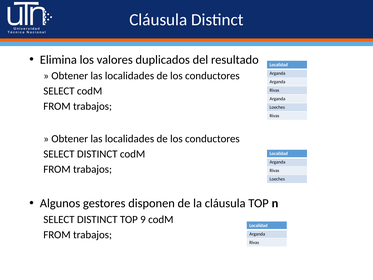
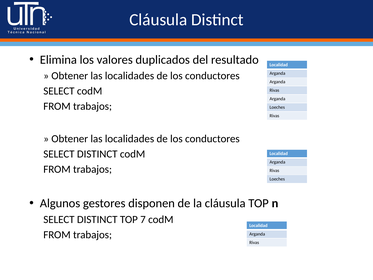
9: 9 -> 7
